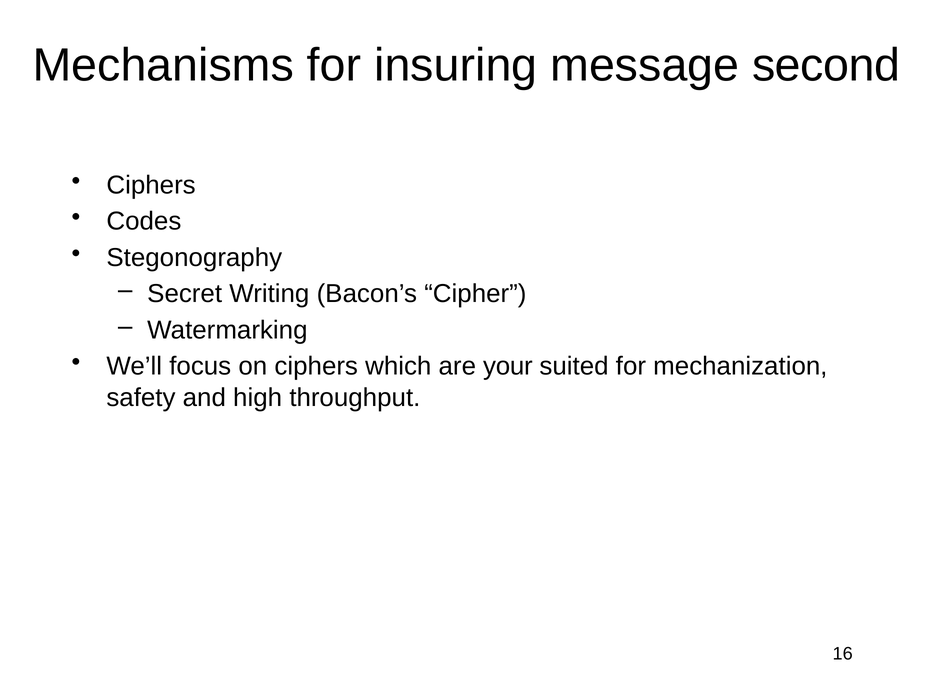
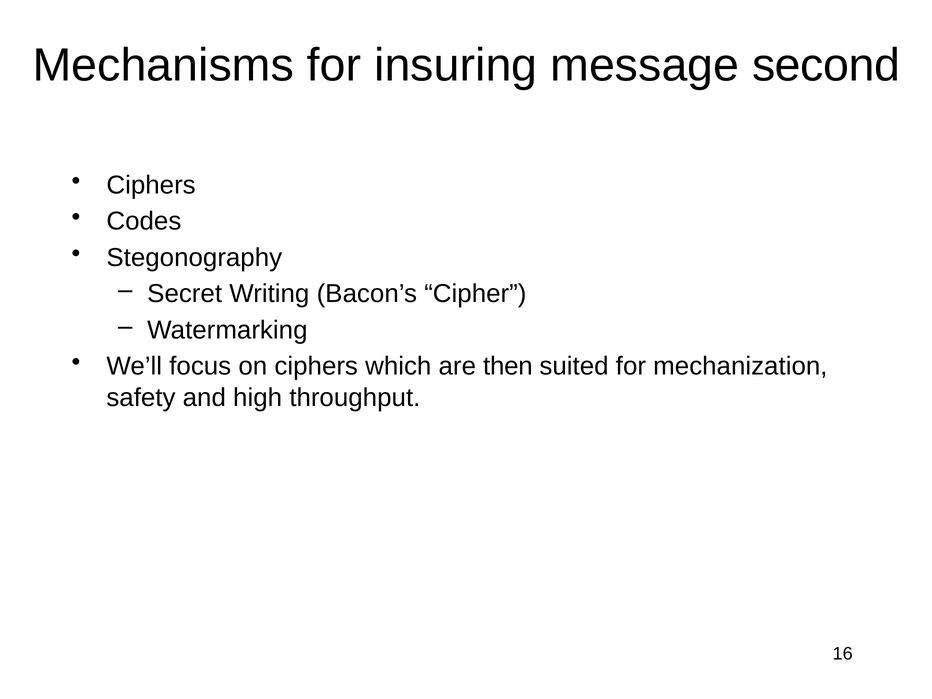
your: your -> then
